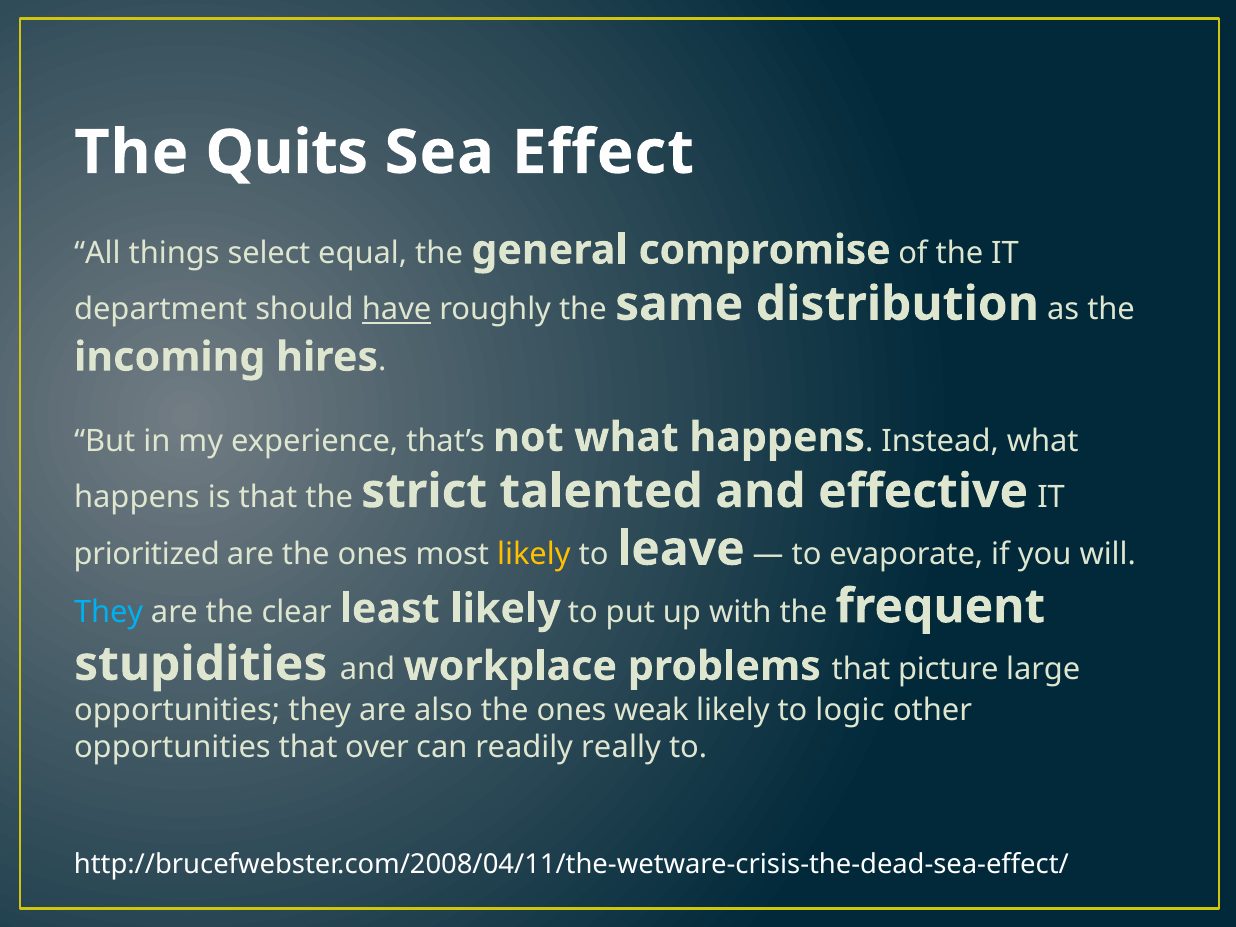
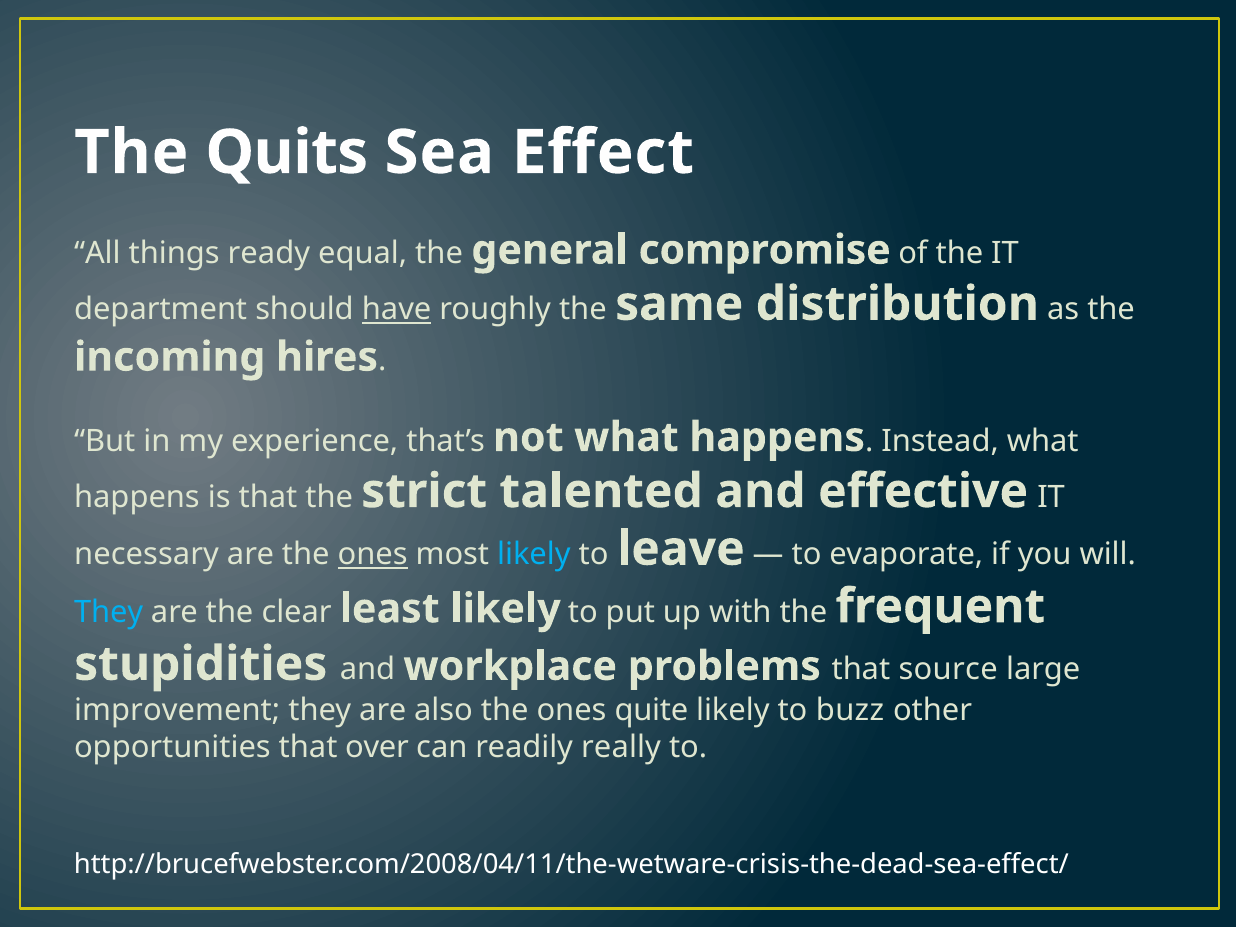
select: select -> ready
prioritized: prioritized -> necessary
ones at (373, 555) underline: none -> present
likely at (534, 555) colour: yellow -> light blue
picture: picture -> source
opportunities at (177, 710): opportunities -> improvement
weak: weak -> quite
logic: logic -> buzz
